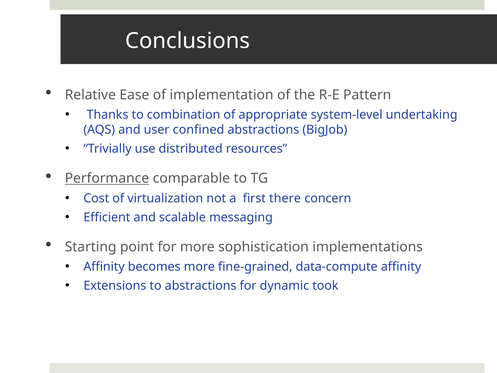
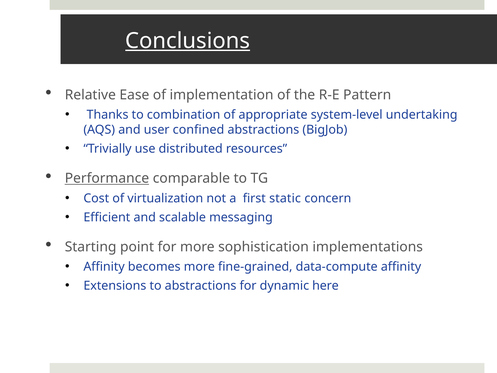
Conclusions underline: none -> present
there: there -> static
took: took -> here
